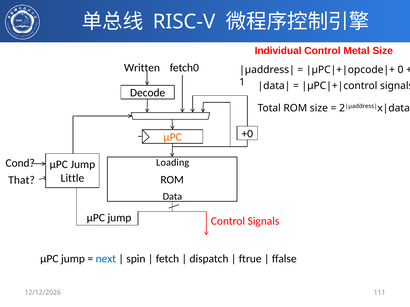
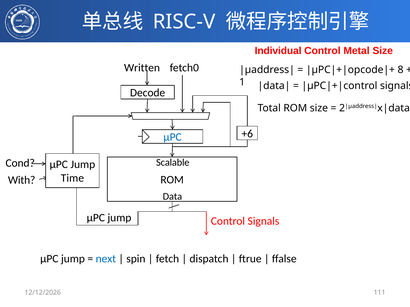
0: 0 -> 8
+0: +0 -> +6
µPC at (173, 137) colour: orange -> blue
Loading: Loading -> Scalable
Little: Little -> Time
That: That -> With
